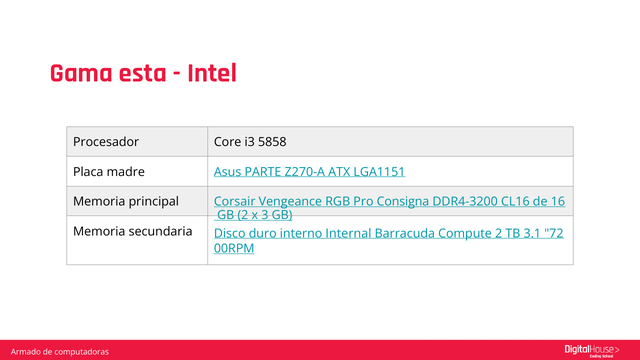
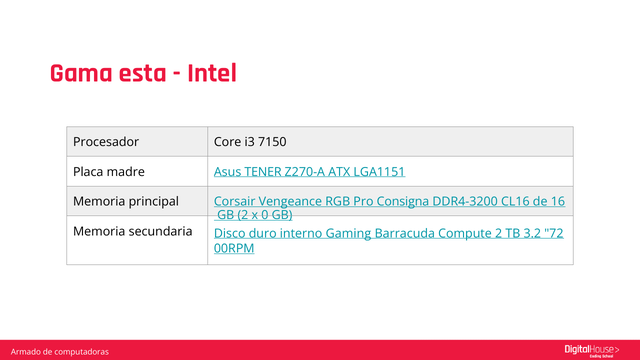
5858: 5858 -> 7150
PARTE: PARTE -> TENER
3: 3 -> 0
Internal: Internal -> Gaming
3.1: 3.1 -> 3.2
